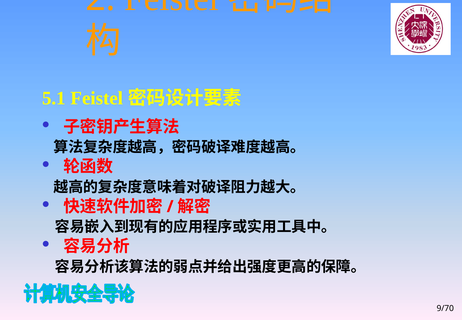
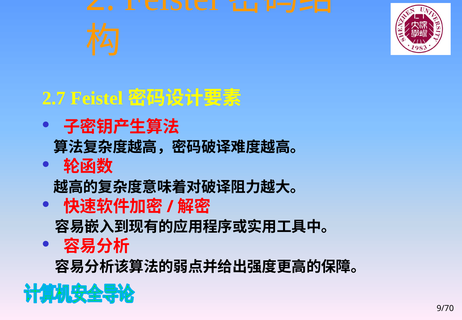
5.1: 5.1 -> 2.7
